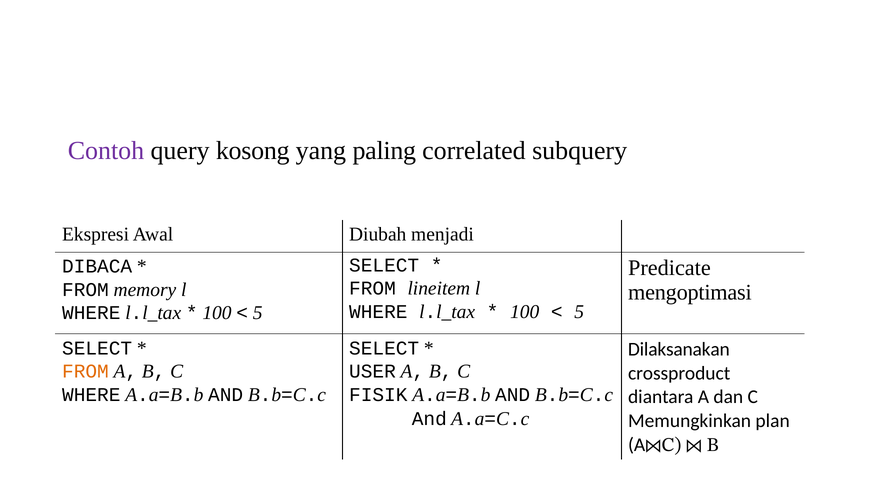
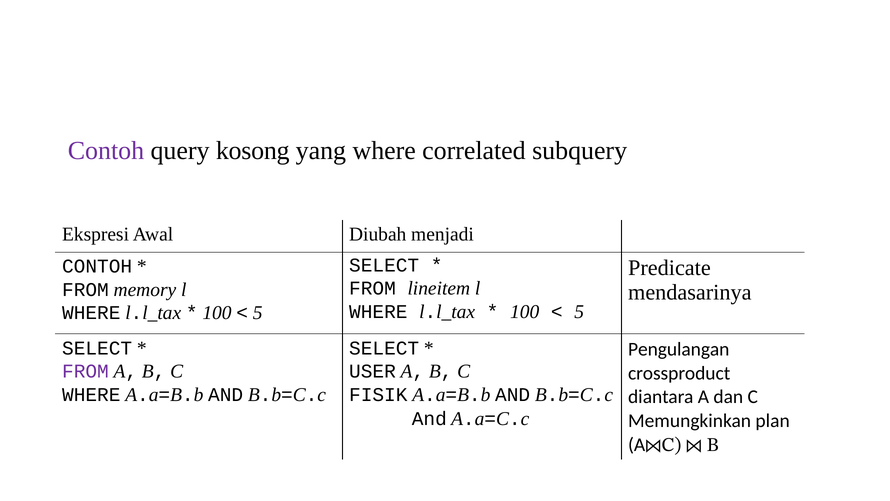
yang paling: paling -> where
DIBACA at (97, 266): DIBACA -> CONTOH
mengoptimasi: mengoptimasi -> mendasarinya
Dilaksanakan: Dilaksanakan -> Pengulangan
FROM at (85, 371) colour: orange -> purple
